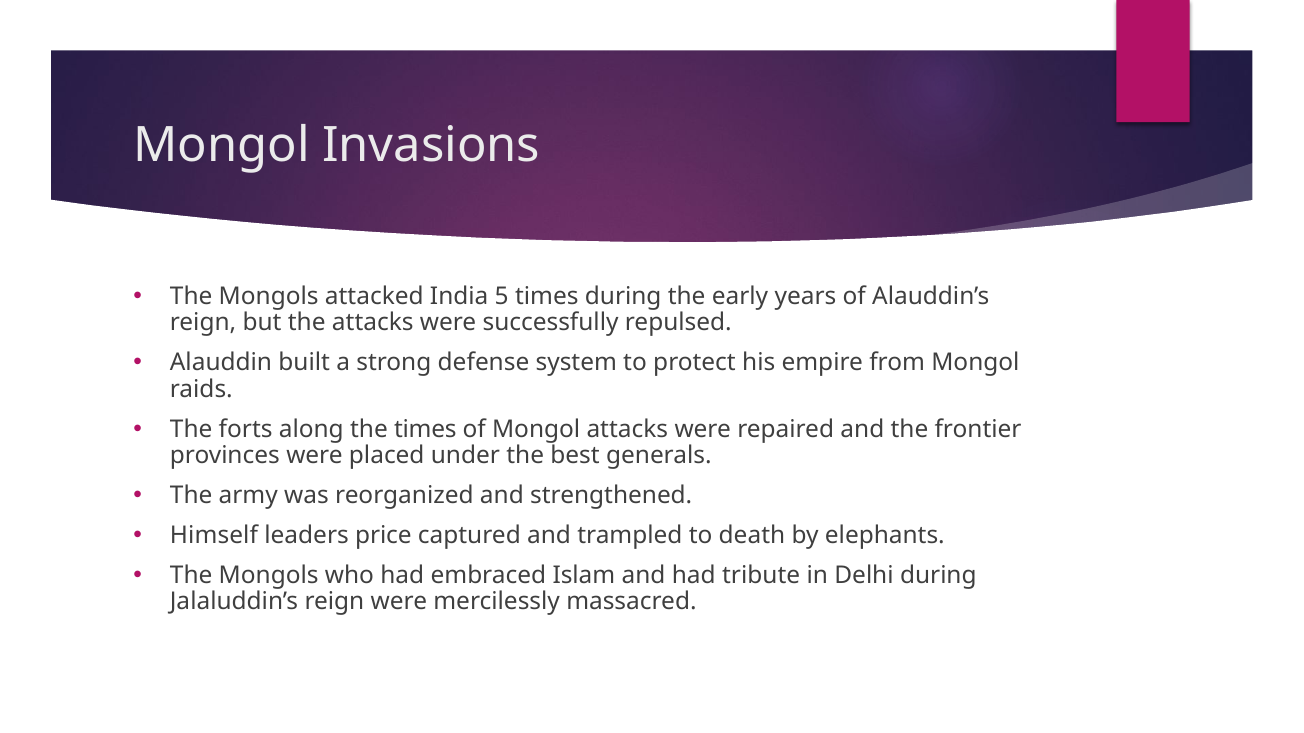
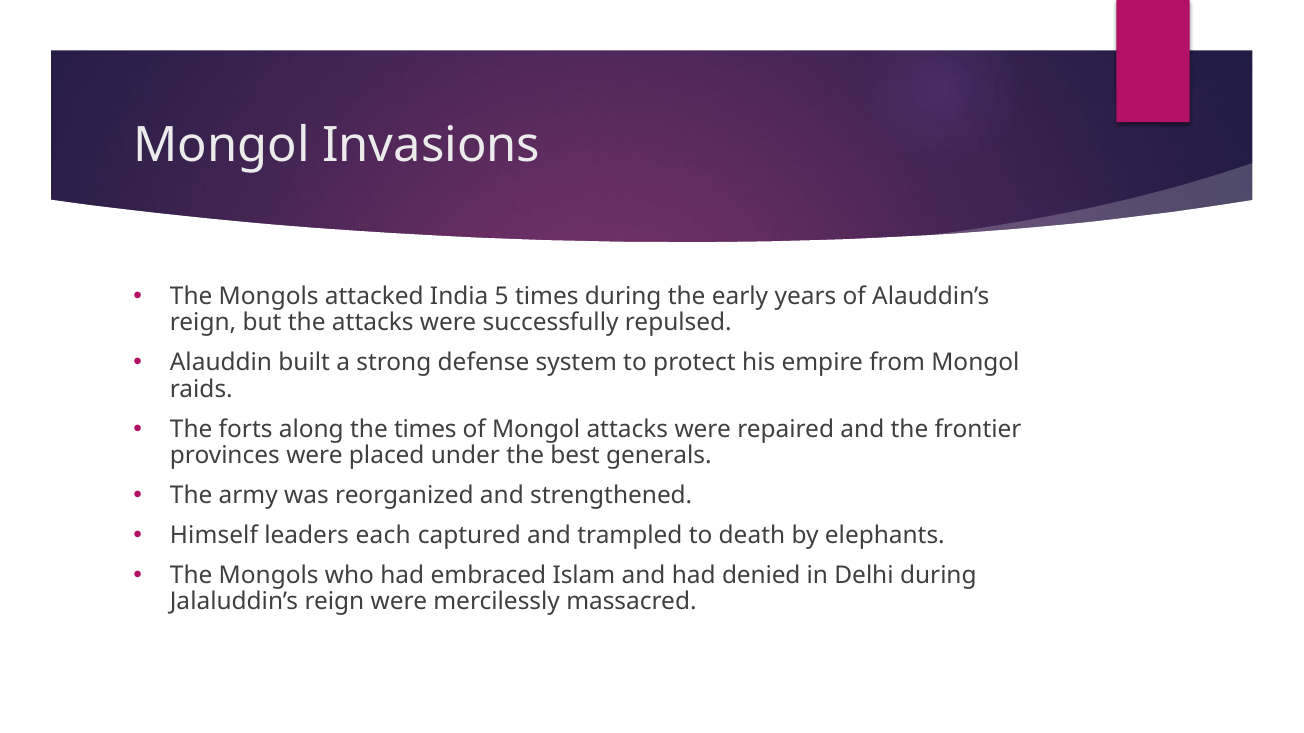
price: price -> each
tribute: tribute -> denied
